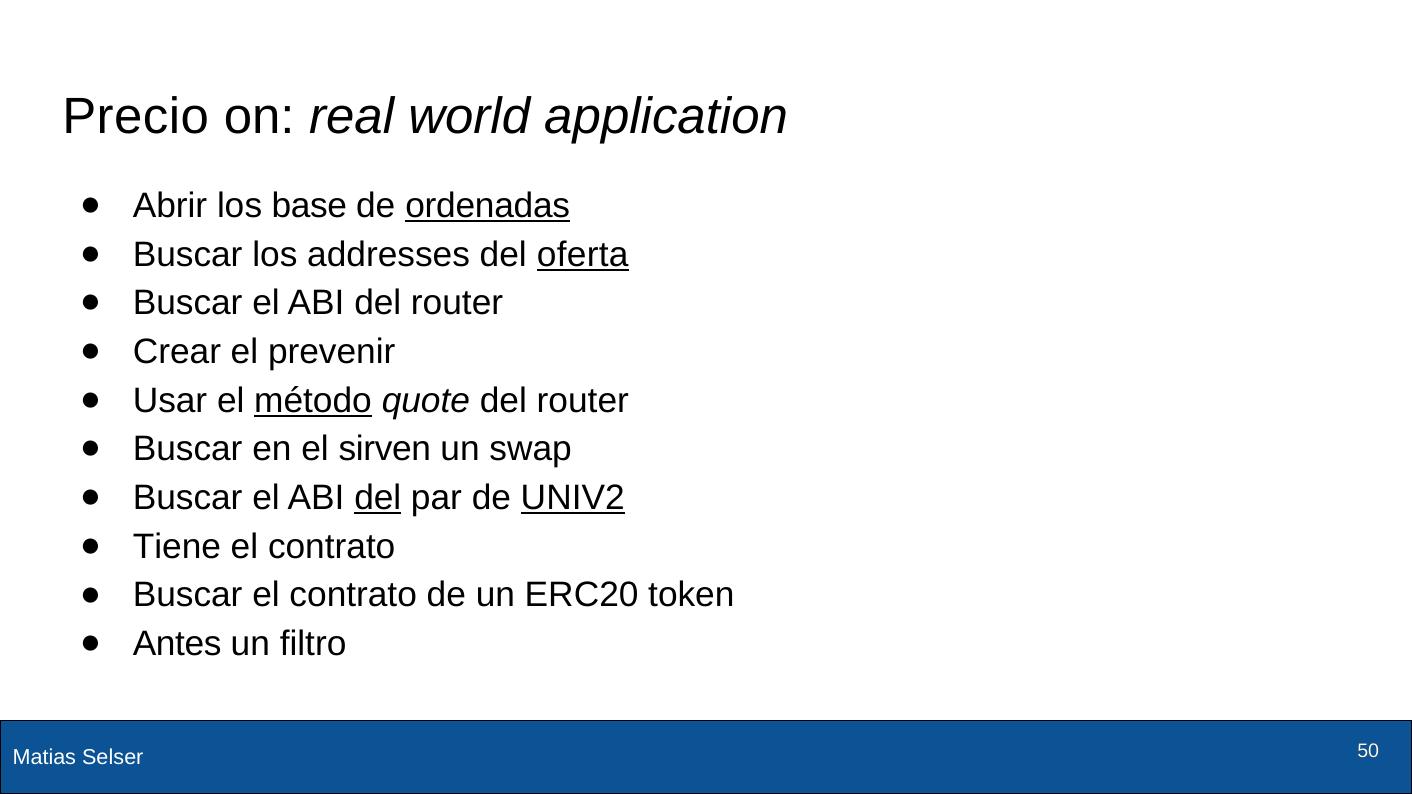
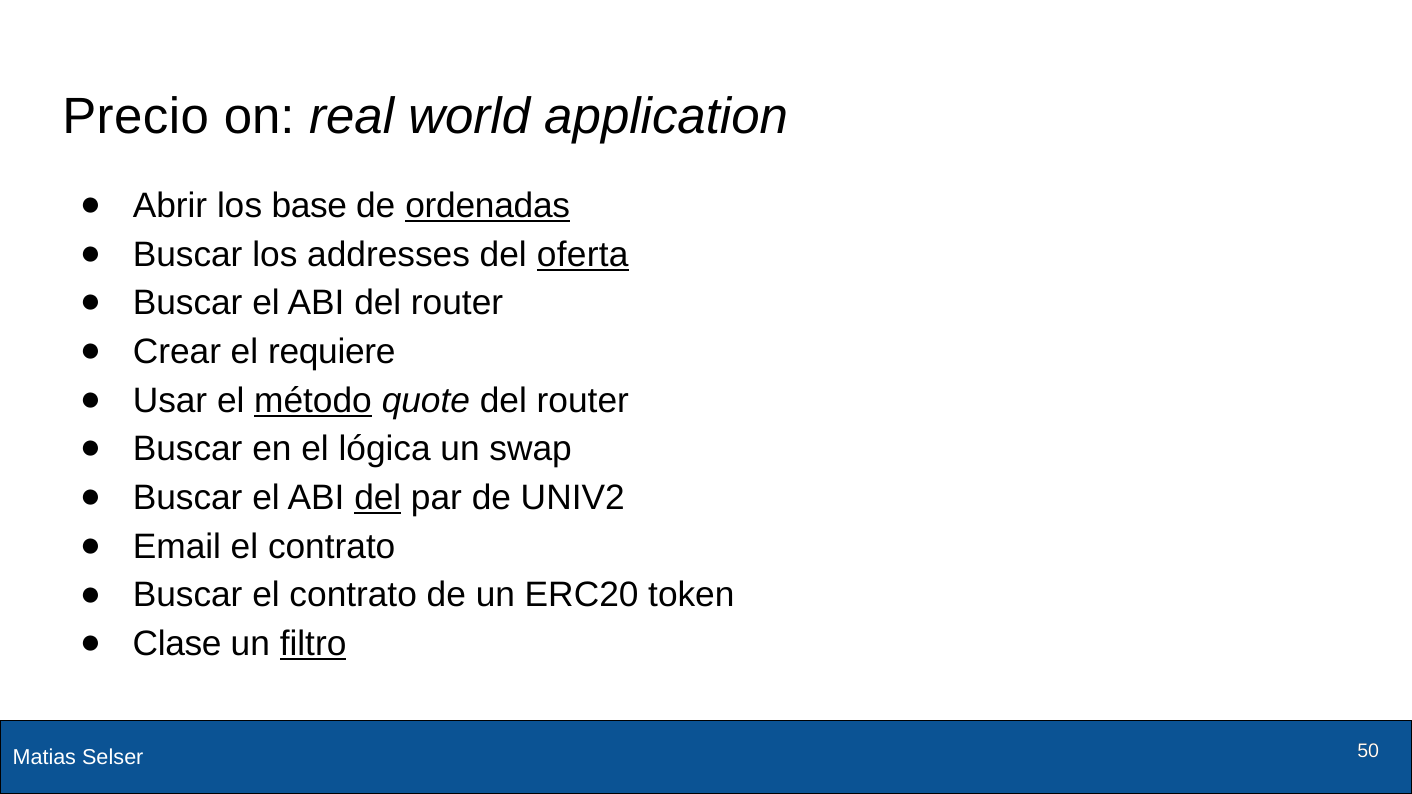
prevenir: prevenir -> requiere
sirven: sirven -> lógica
UNIV2 underline: present -> none
Tiene: Tiene -> Email
Antes: Antes -> Clase
filtro underline: none -> present
